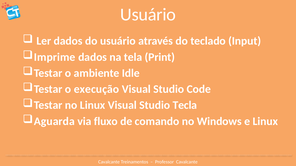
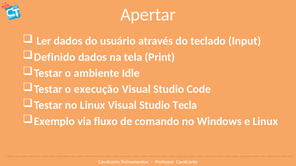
Usuário at (148, 15): Usuário -> Apertar
Imprime: Imprime -> Definido
Aguarda: Aguarda -> Exemplo
